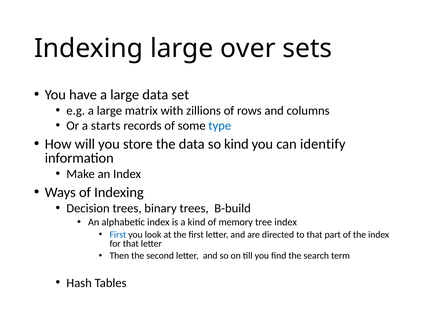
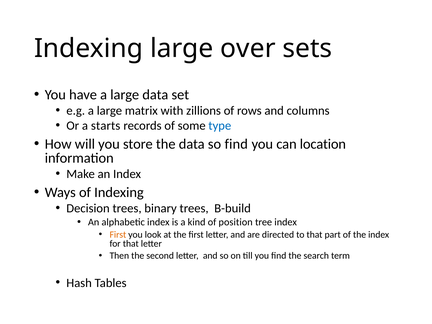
so kind: kind -> find
identify: identify -> location
memory: memory -> position
First at (118, 235) colour: blue -> orange
